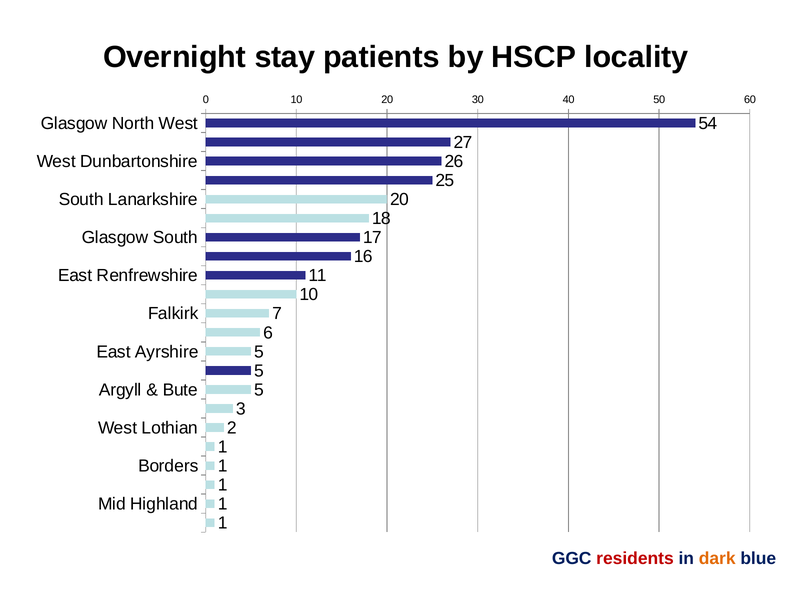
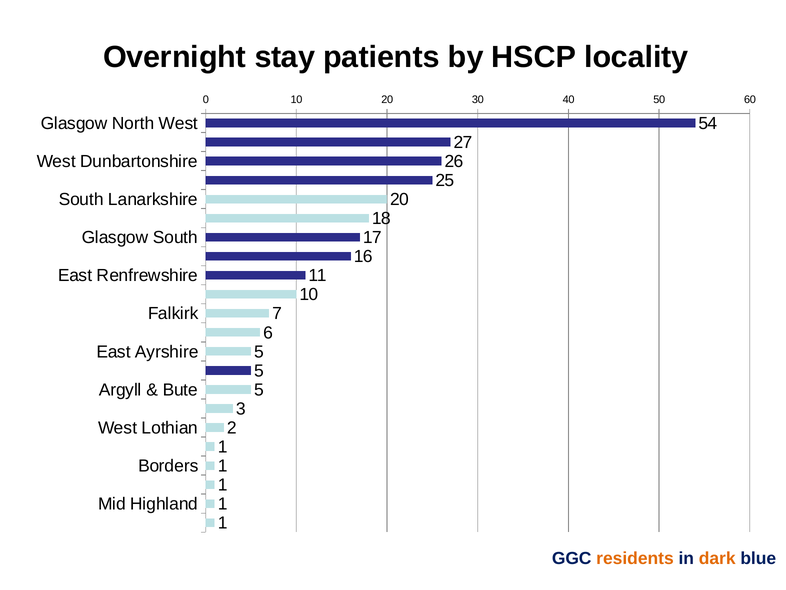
residents colour: red -> orange
